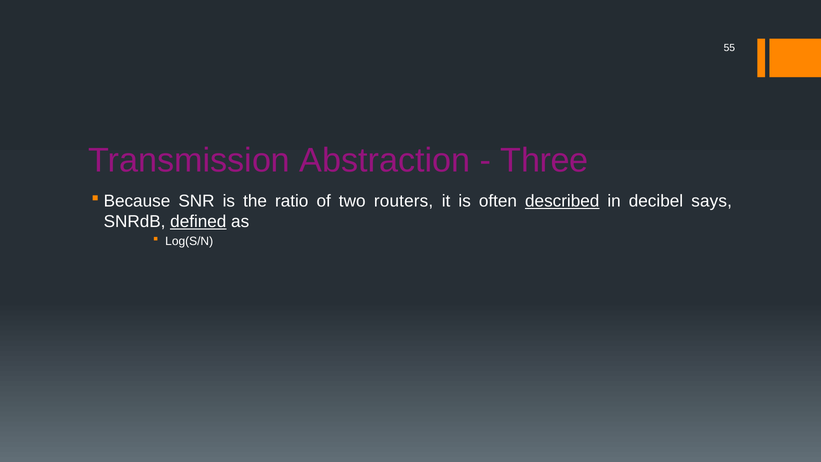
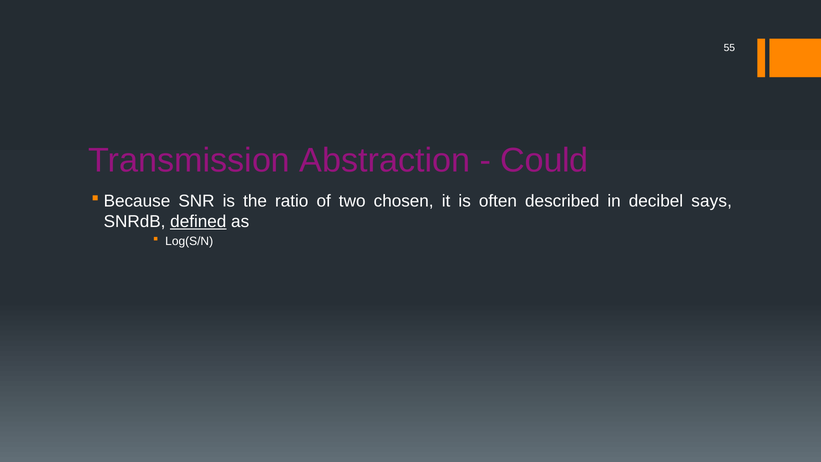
Three: Three -> Could
routers: routers -> chosen
described underline: present -> none
